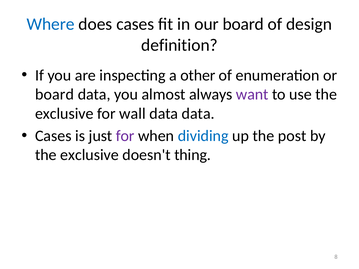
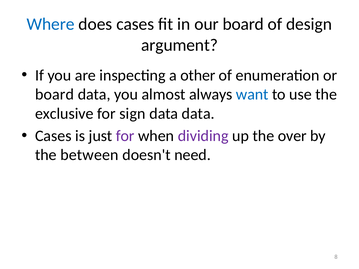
definition: definition -> argument
want colour: purple -> blue
wall: wall -> sign
dividing colour: blue -> purple
post: post -> over
exclusive at (90, 155): exclusive -> between
thing: thing -> need
